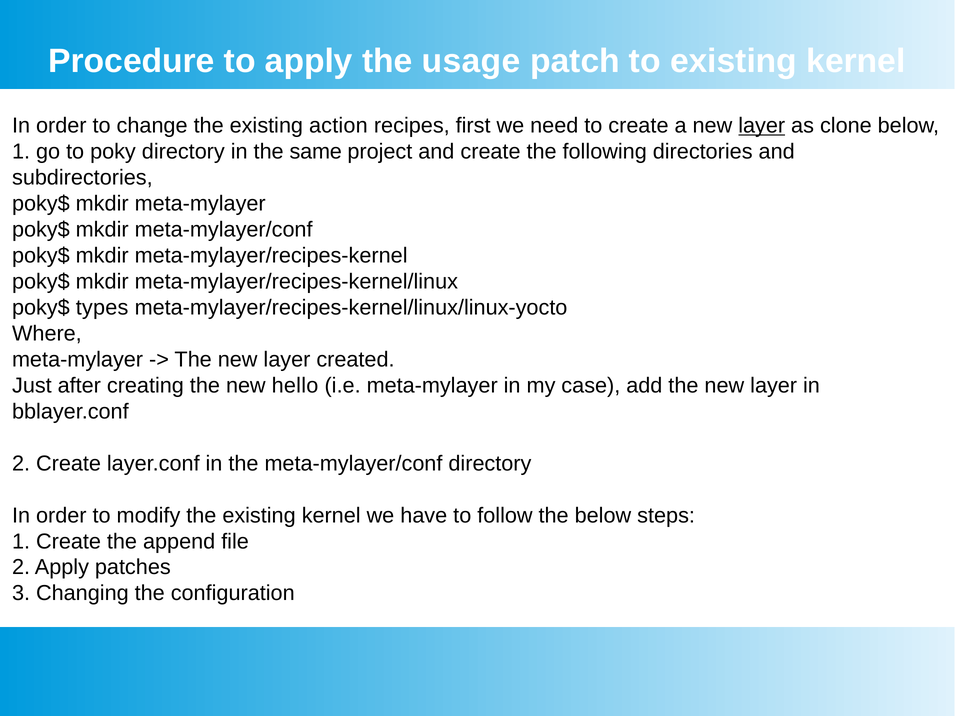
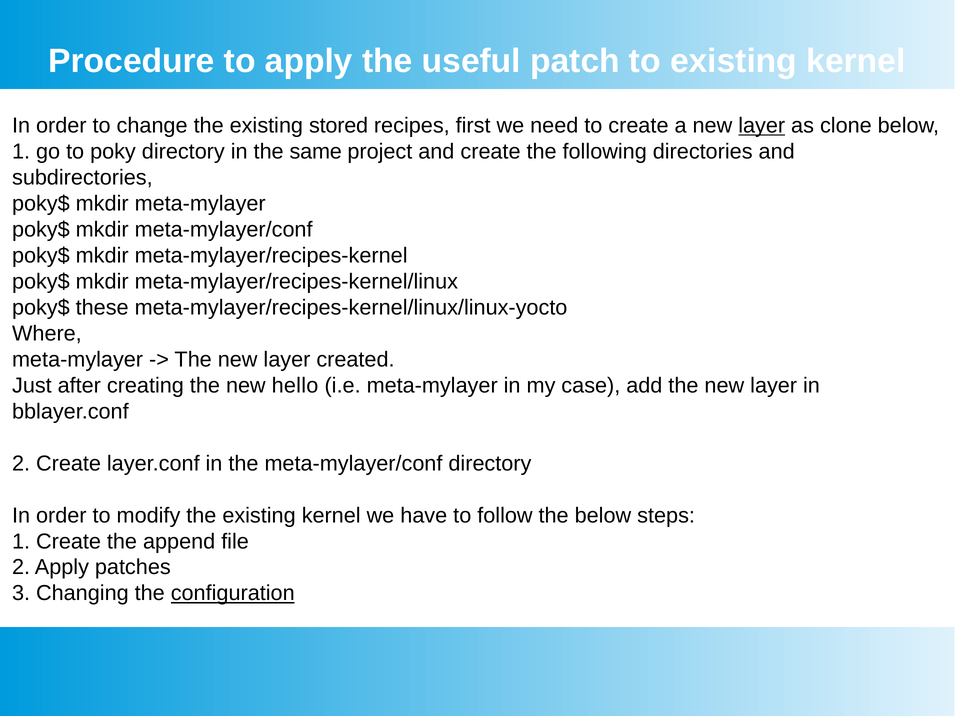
usage: usage -> useful
action: action -> stored
types: types -> these
configuration underline: none -> present
